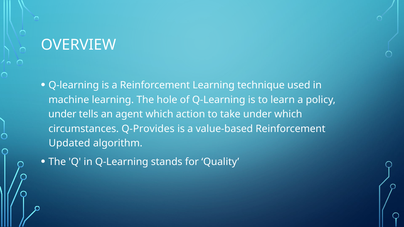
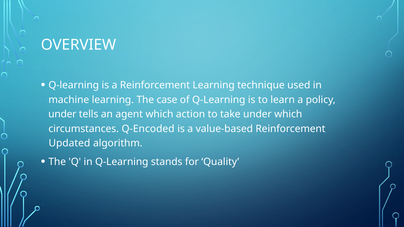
hole: hole -> case
Q-Provides: Q-Provides -> Q-Encoded
